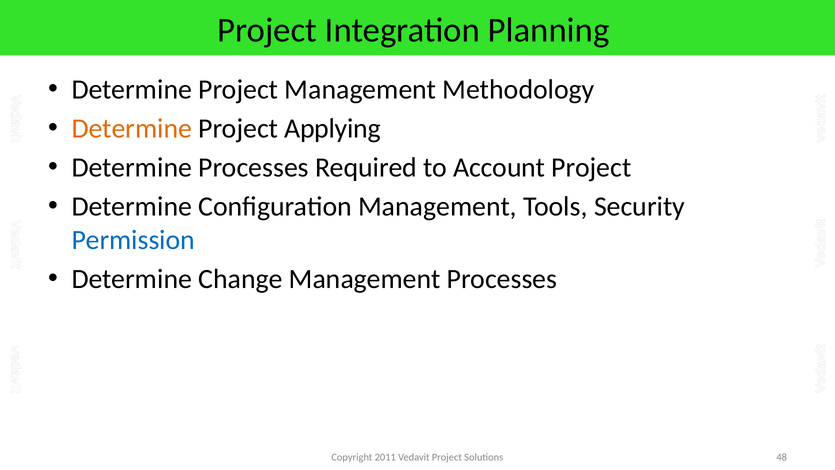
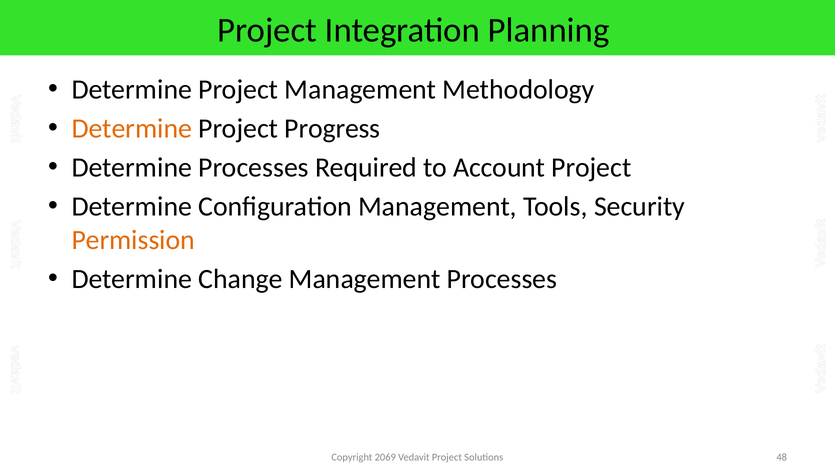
Applying: Applying -> Progress
Permission colour: blue -> orange
2011: 2011 -> 2069
